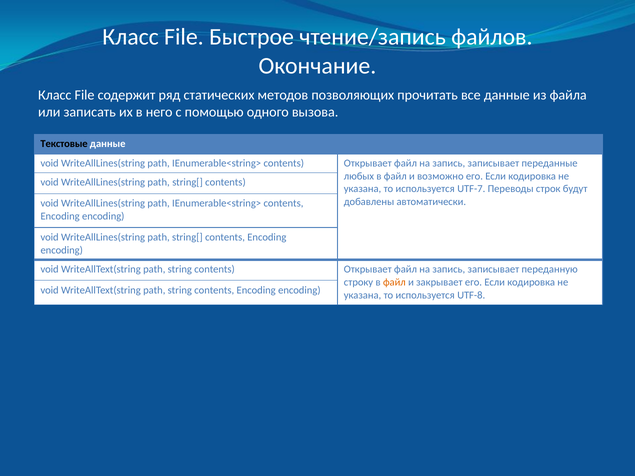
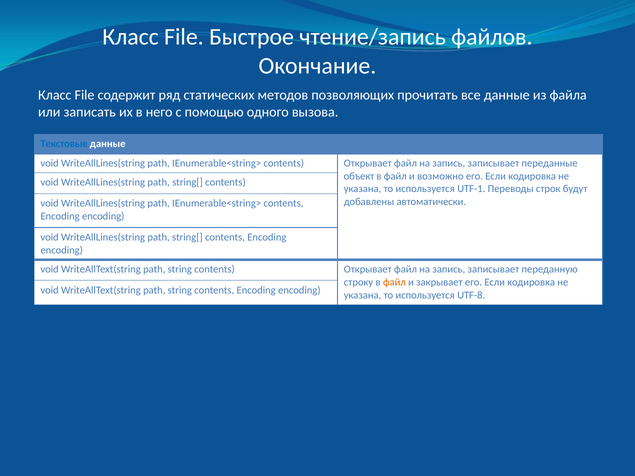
Текстовые colour: black -> blue
любых: любых -> объект
UTF-7: UTF-7 -> UTF-1
